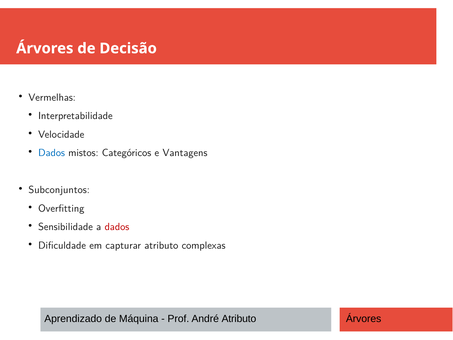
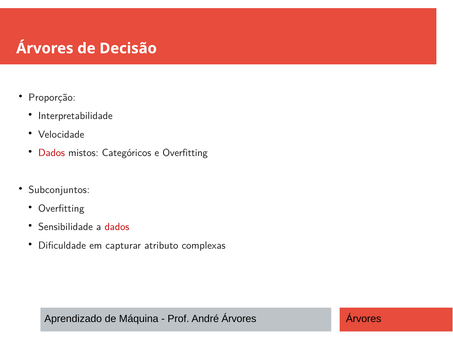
Vermelhas: Vermelhas -> Proporção
Dados at (52, 153) colour: blue -> red
e Vantagens: Vantagens -> Overfitting
André Atributo: Atributo -> Árvores
